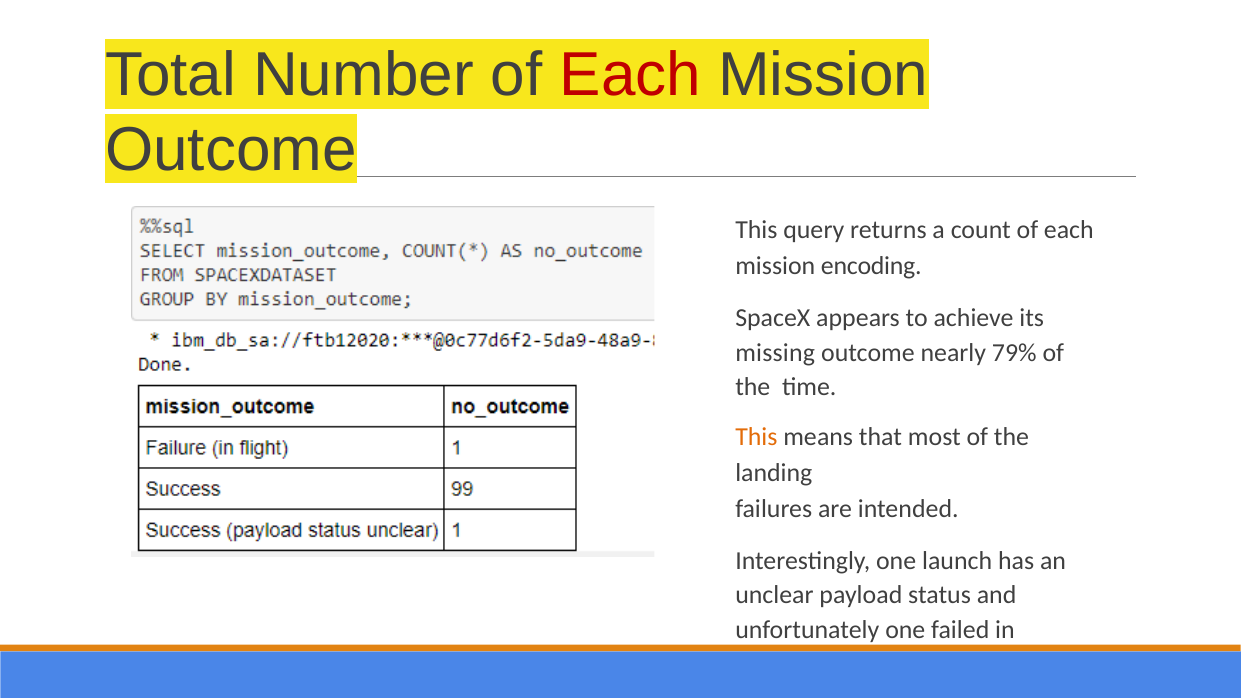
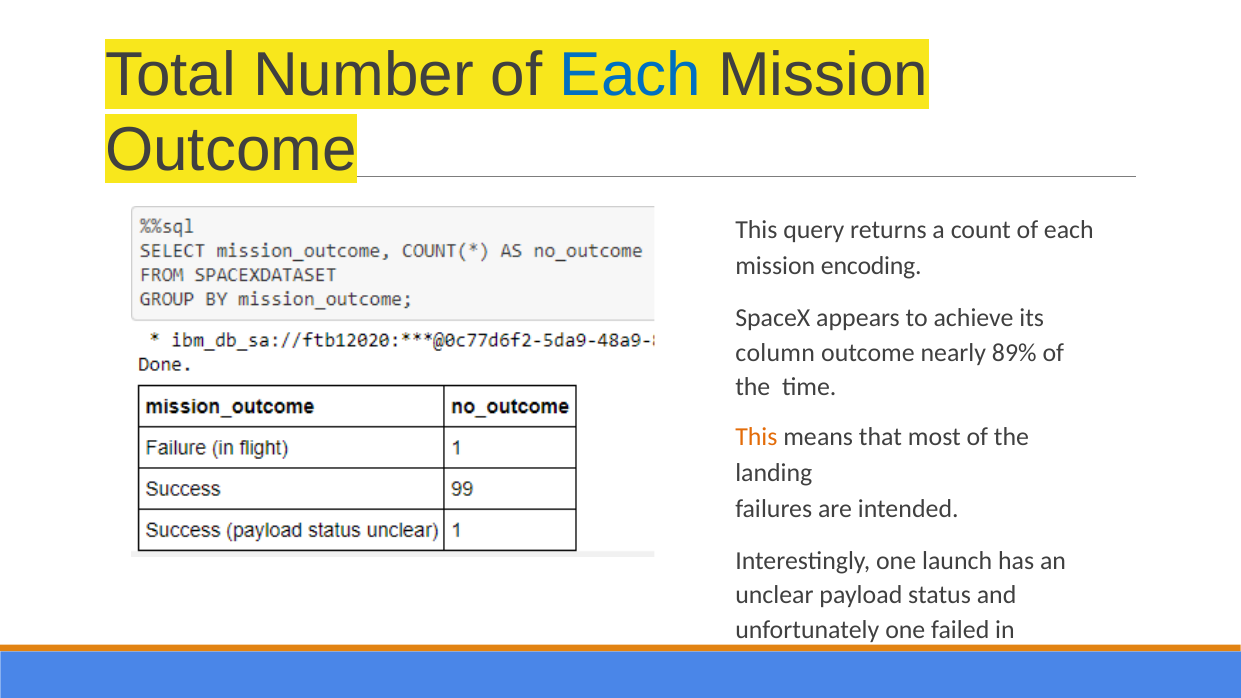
Each at (630, 75) colour: red -> blue
missing: missing -> column
79%: 79% -> 89%
